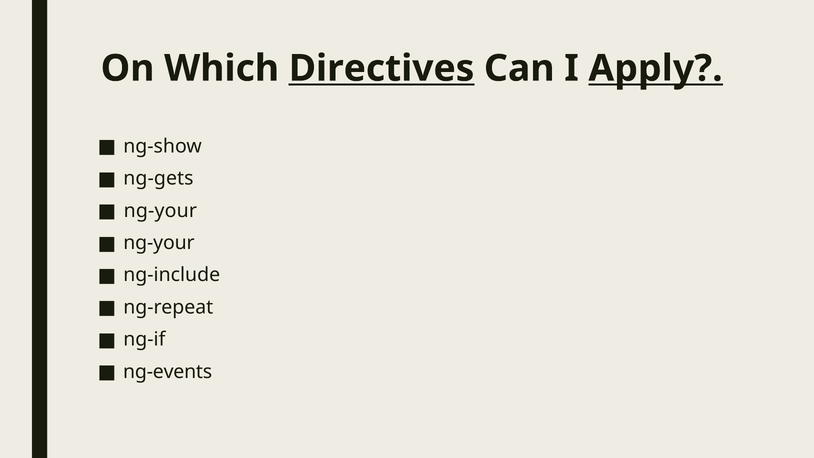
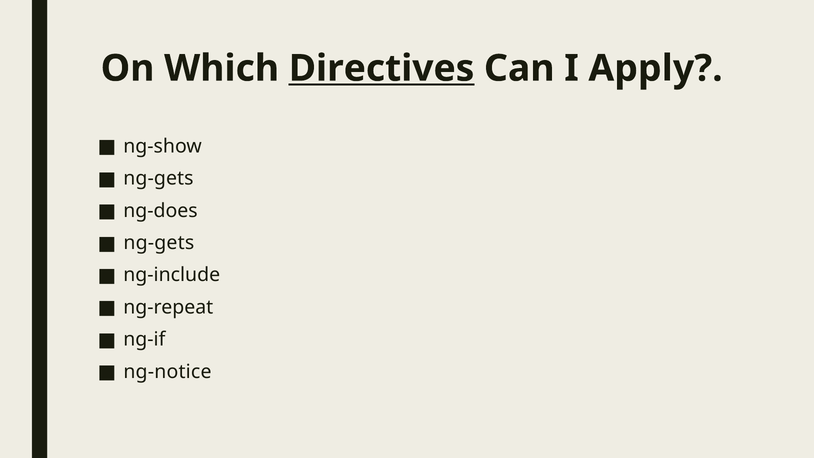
Apply underline: present -> none
ng-your at (160, 211): ng-your -> ng-does
ng-your at (159, 243): ng-your -> ng-gets
ng-events: ng-events -> ng-notice
